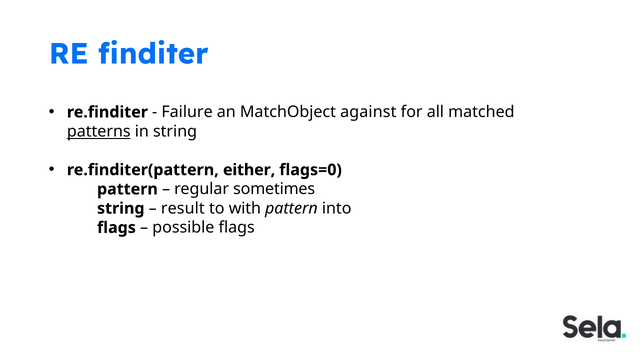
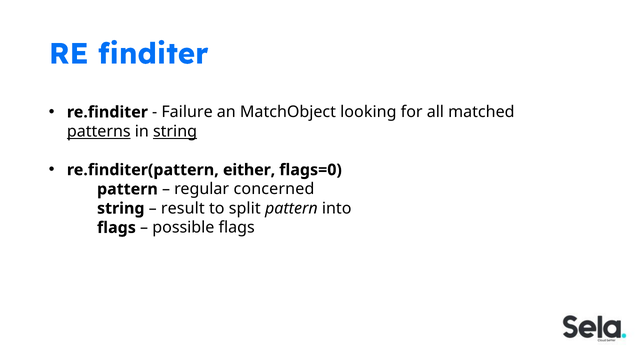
against: against -> looking
string at (175, 131) underline: none -> present
sometimes: sometimes -> concerned
with: with -> split
